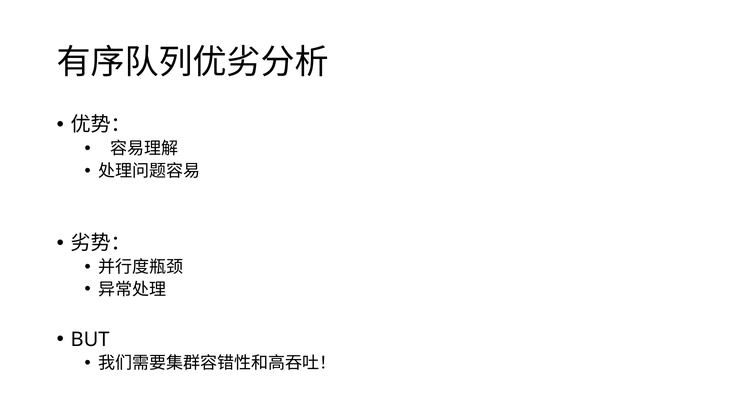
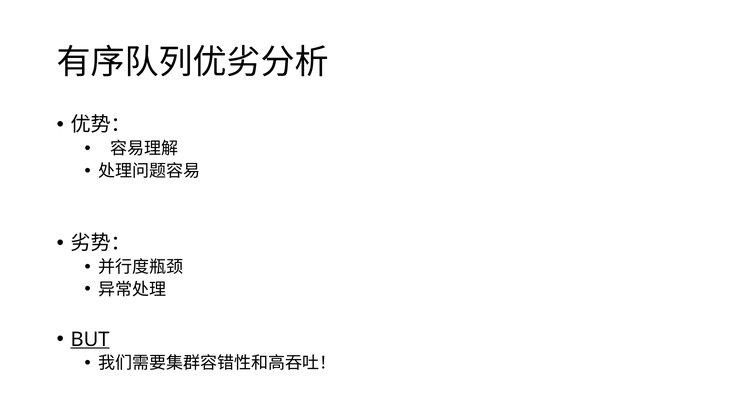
BUT underline: none -> present
